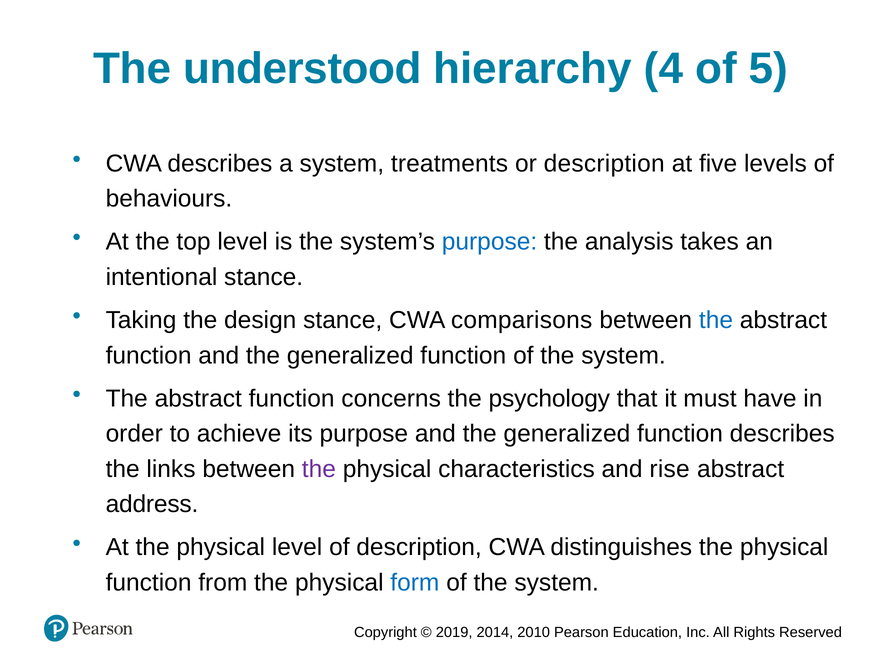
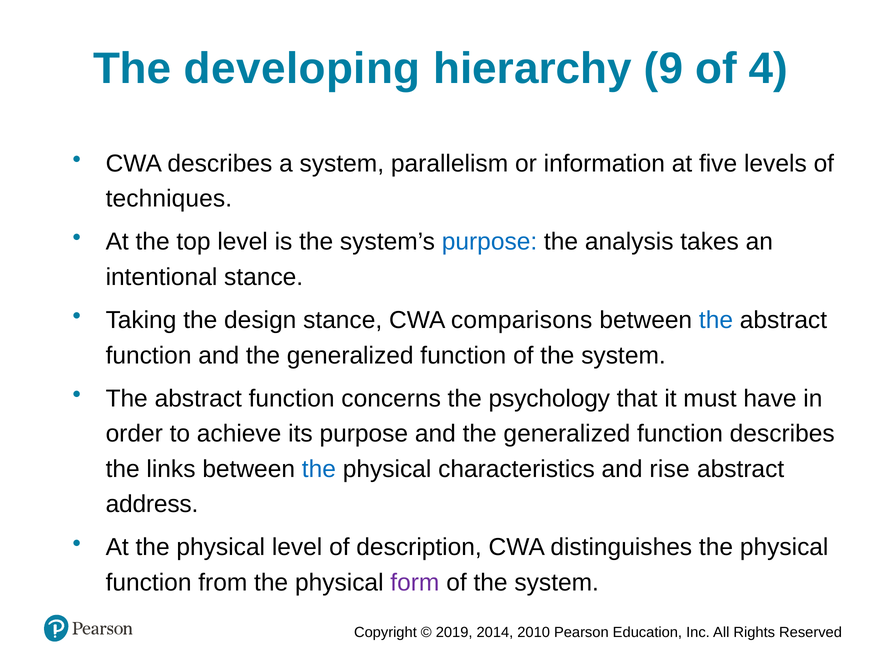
understood: understood -> developing
4: 4 -> 9
5: 5 -> 4
treatments: treatments -> parallelism
or description: description -> information
behaviours: behaviours -> techniques
the at (319, 469) colour: purple -> blue
form colour: blue -> purple
